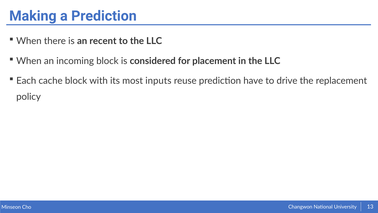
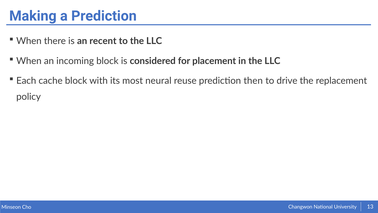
inputs: inputs -> neural
have: have -> then
